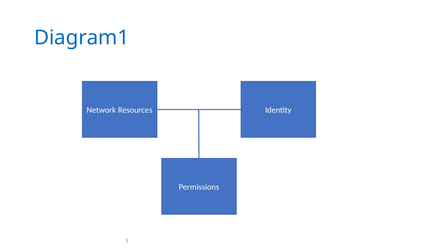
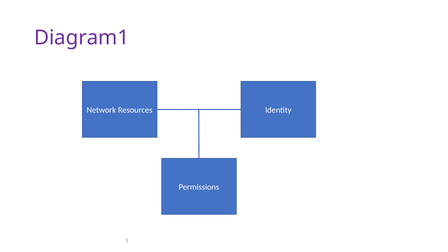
Diagram1 colour: blue -> purple
